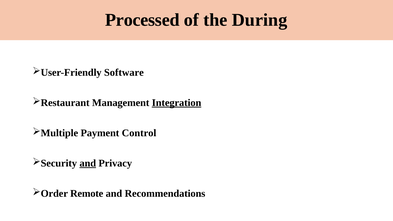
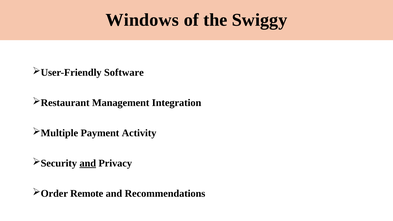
Processed: Processed -> Windows
During: During -> Swiggy
Integration underline: present -> none
Control: Control -> Activity
